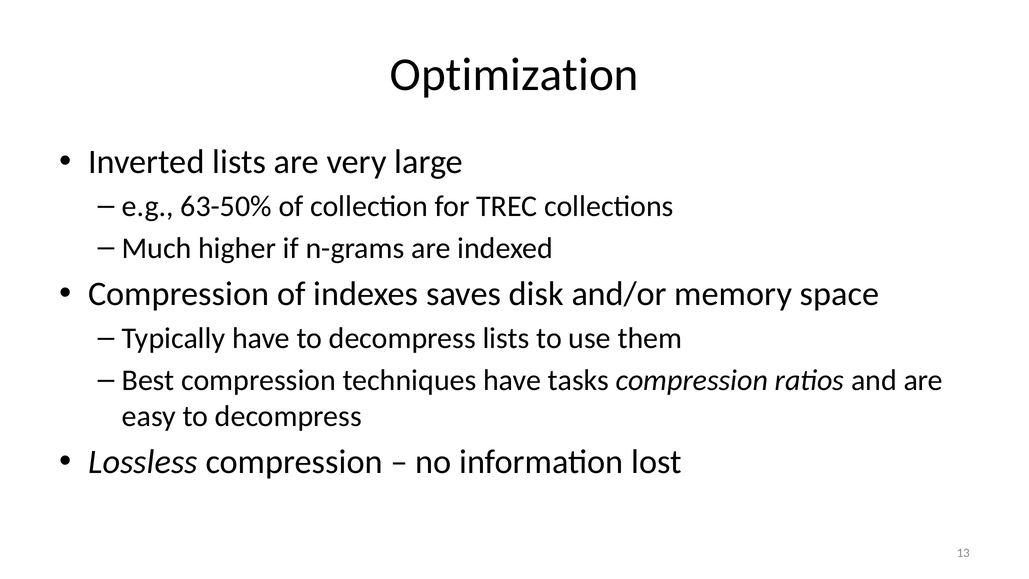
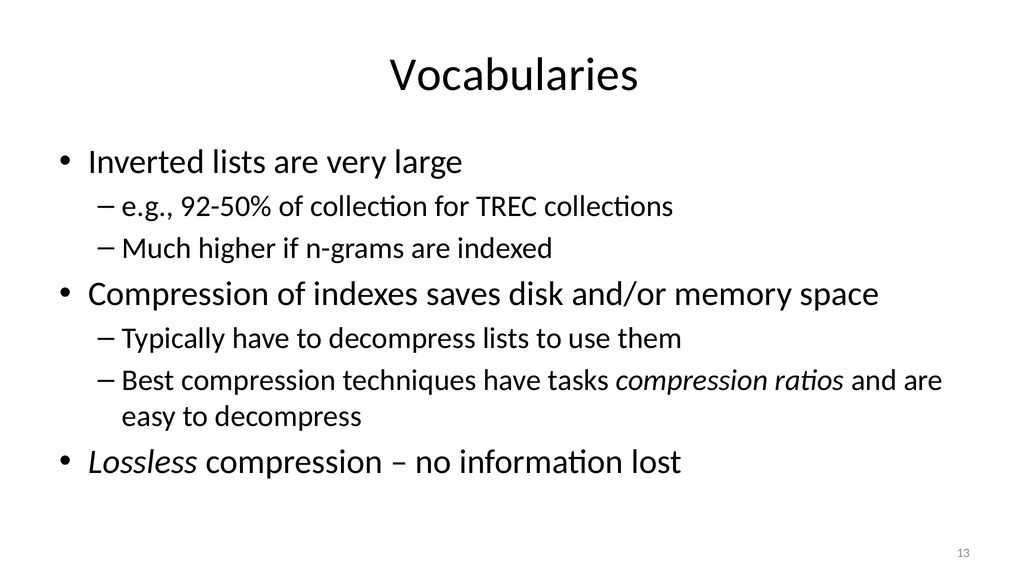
Optimization: Optimization -> Vocabularies
63-50%: 63-50% -> 92-50%
